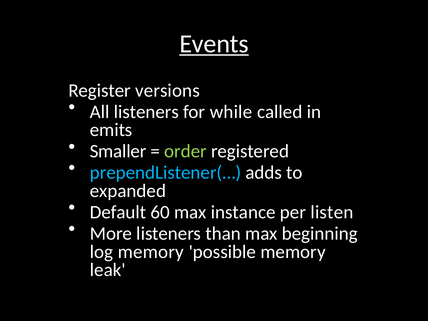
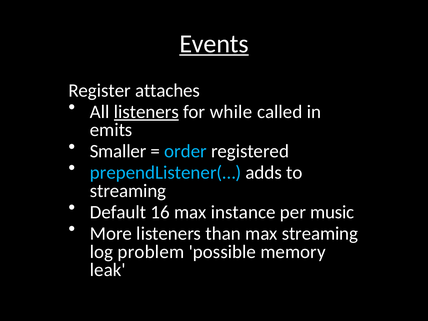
versions: versions -> attaches
listeners at (146, 112) underline: none -> present
order colour: light green -> light blue
expanded at (128, 191): expanded -> streaming
60: 60 -> 16
listen: listen -> music
max beginning: beginning -> streaming
log memory: memory -> problem
